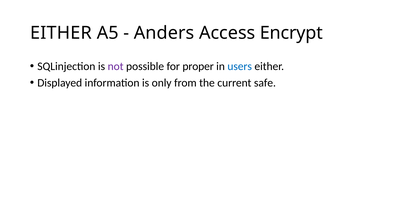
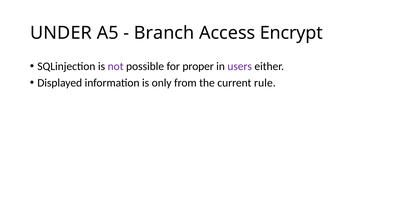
EITHER at (61, 33): EITHER -> UNDER
Anders: Anders -> Branch
users colour: blue -> purple
safe: safe -> rule
